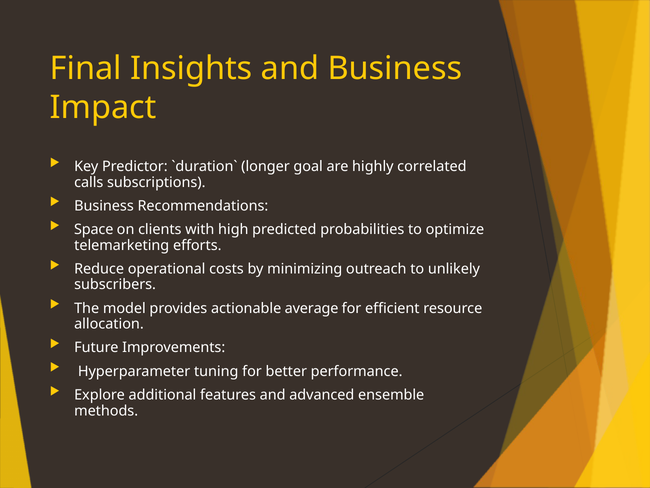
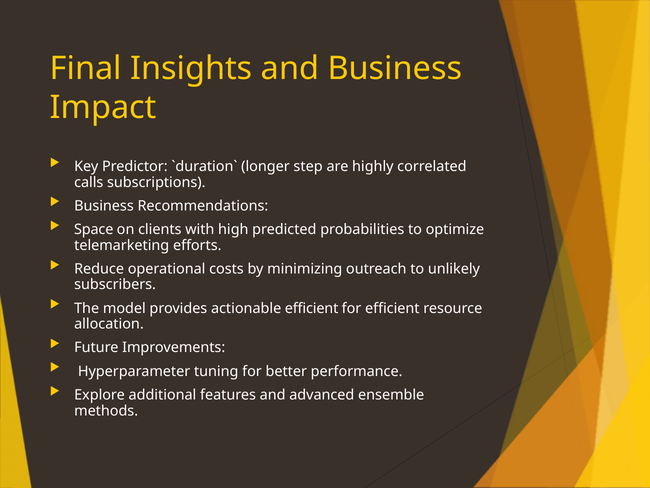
goal: goal -> step
actionable average: average -> efficient
